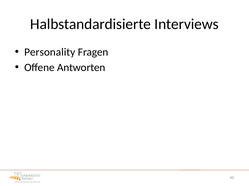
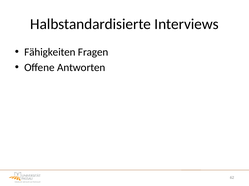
Personality: Personality -> Fähigkeiten
